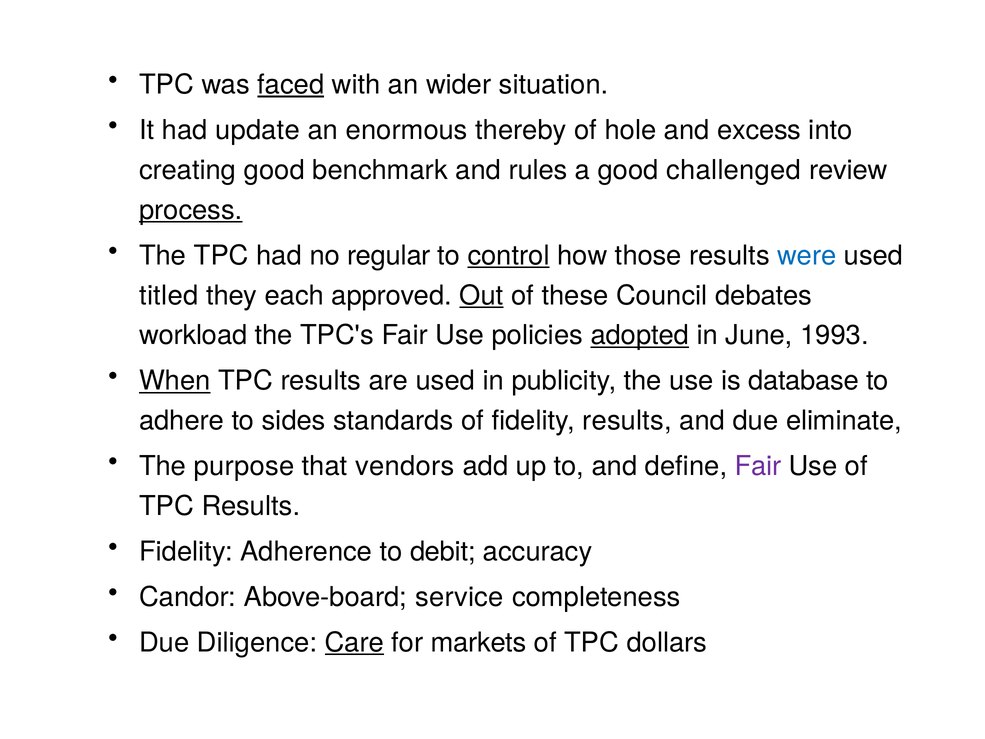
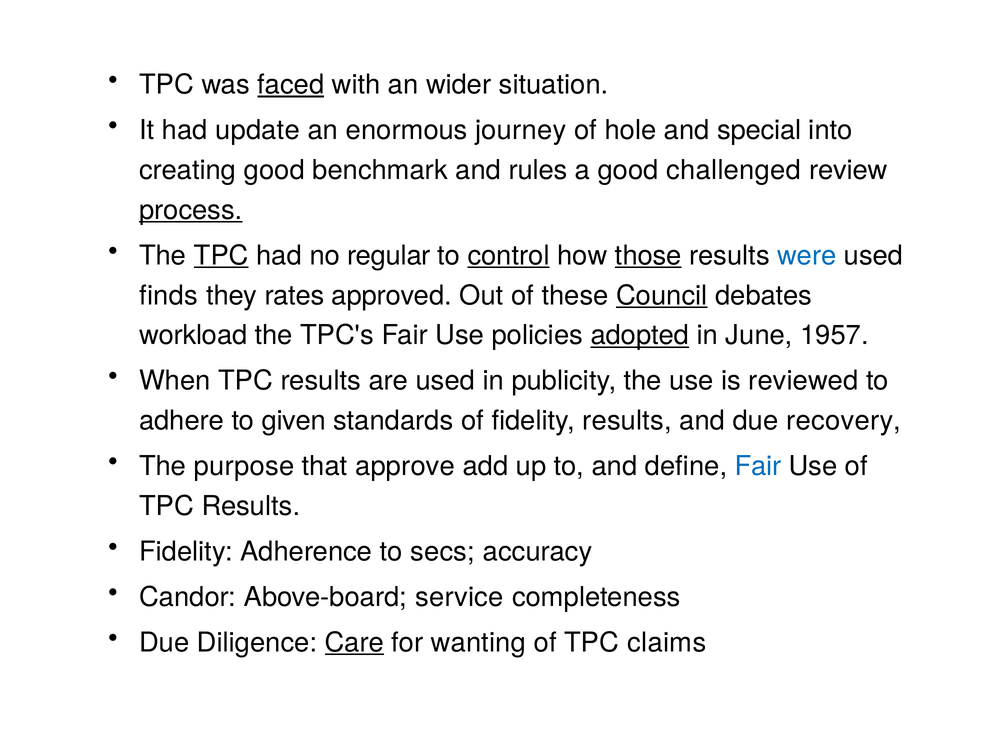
thereby: thereby -> journey
excess: excess -> special
TPC at (221, 255) underline: none -> present
those underline: none -> present
titled: titled -> finds
each: each -> rates
Out underline: present -> none
Council underline: none -> present
1993: 1993 -> 1957
When underline: present -> none
database: database -> reviewed
sides: sides -> given
eliminate: eliminate -> recovery
vendors: vendors -> approve
Fair at (758, 466) colour: purple -> blue
debit: debit -> secs
markets: markets -> wanting
dollars: dollars -> claims
